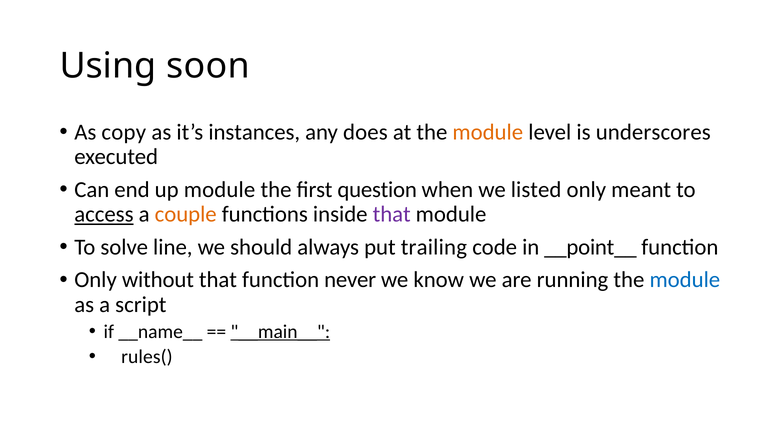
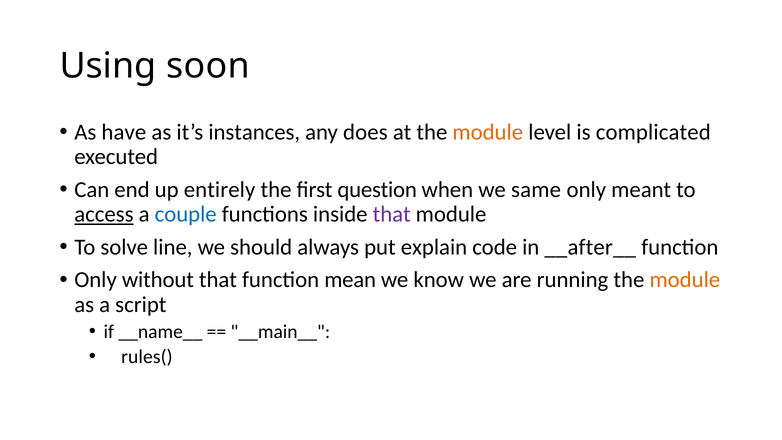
copy: copy -> have
underscores: underscores -> complicated
up module: module -> entirely
listed: listed -> same
couple colour: orange -> blue
trailing: trailing -> explain
__point__: __point__ -> __after__
never: never -> mean
module at (685, 280) colour: blue -> orange
__main__ underline: present -> none
